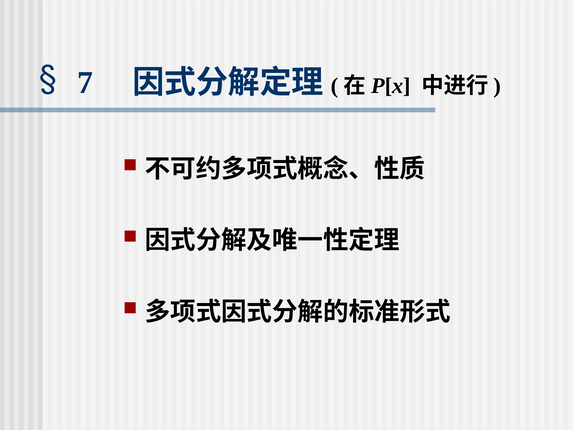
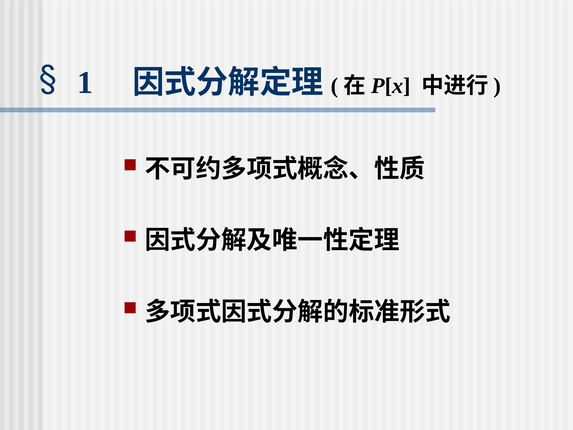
7: 7 -> 1
